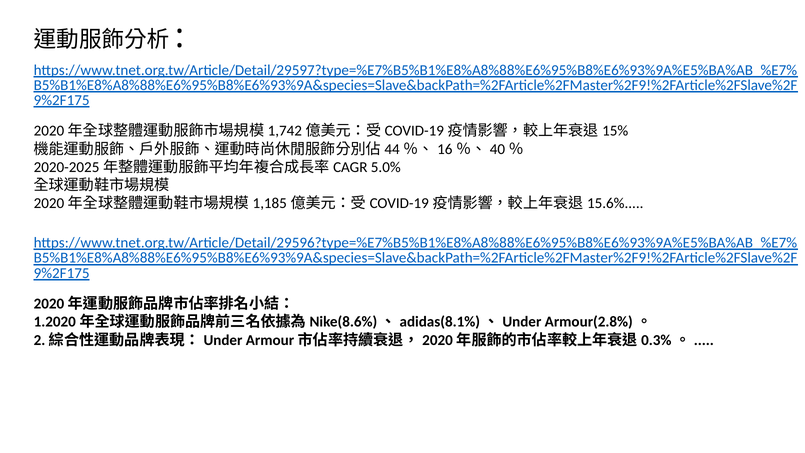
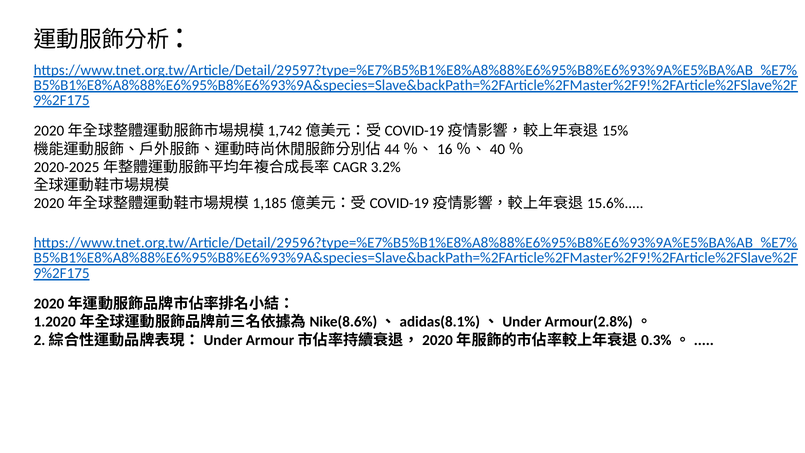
5.0%: 5.0% -> 3.2%
